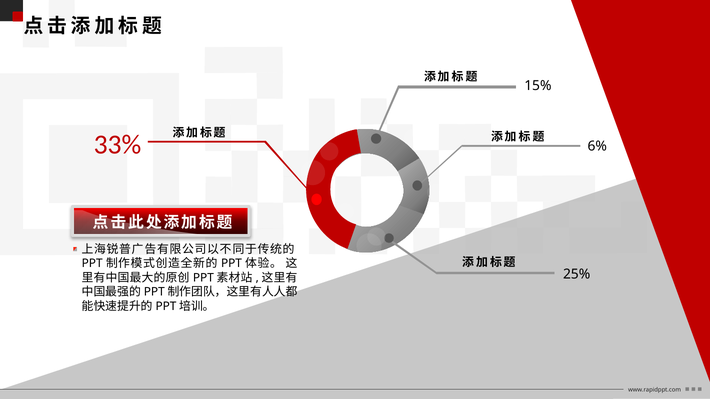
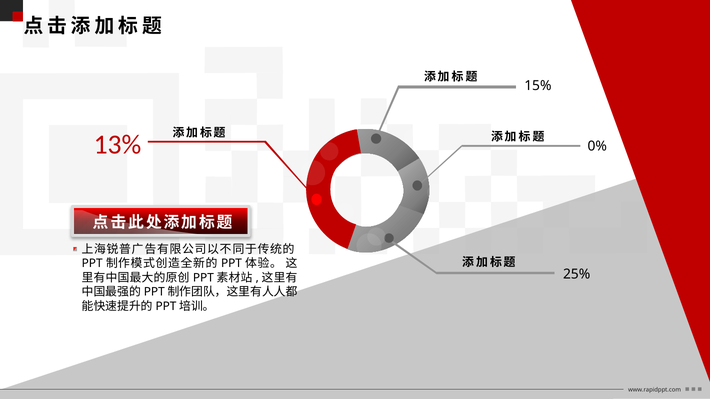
33%: 33% -> 13%
6%: 6% -> 0%
